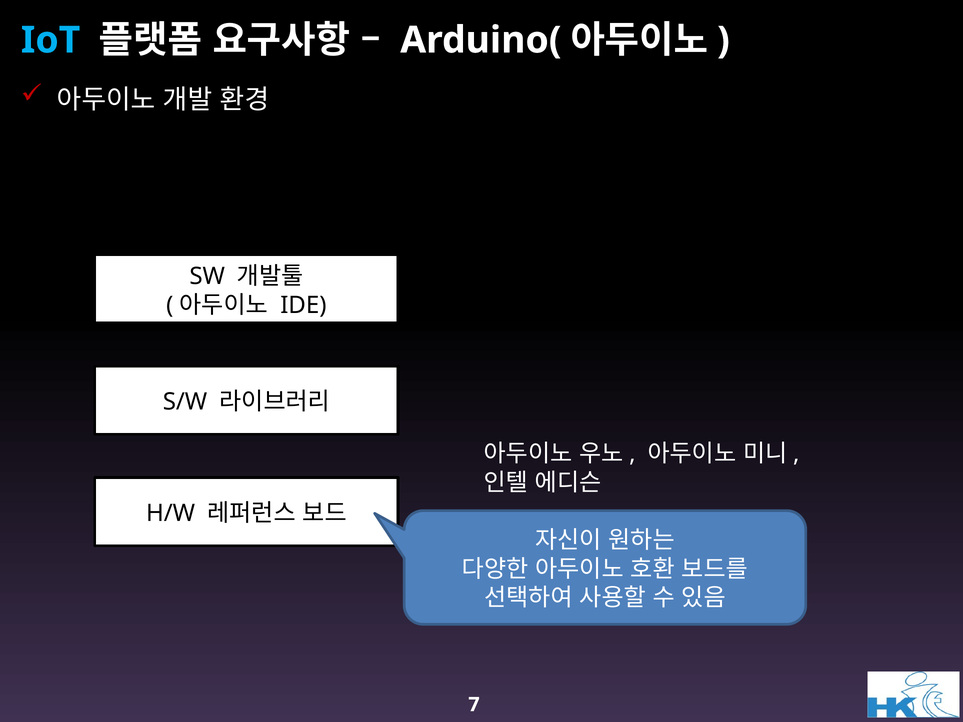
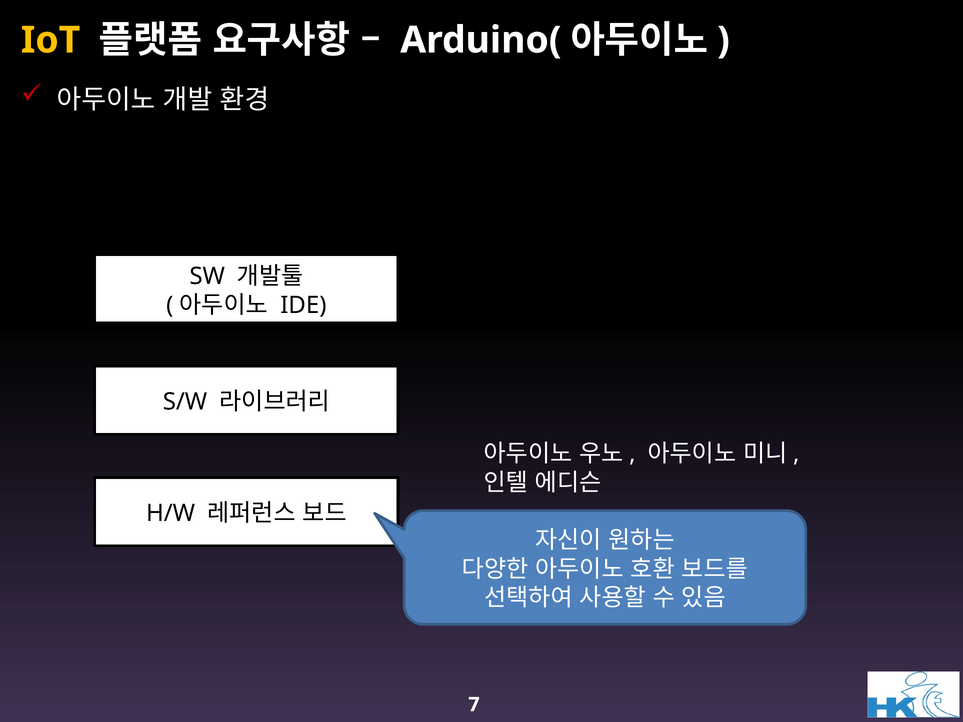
IoT colour: light blue -> yellow
